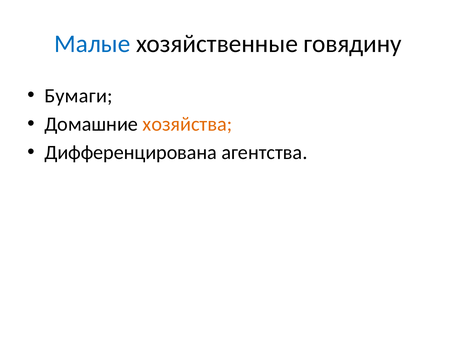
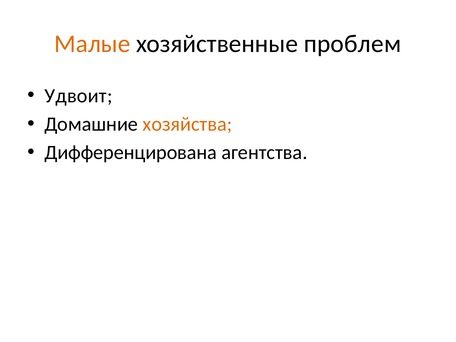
Малые colour: blue -> orange
говядину: говядину -> проблем
Бумаги: Бумаги -> Удвоит
